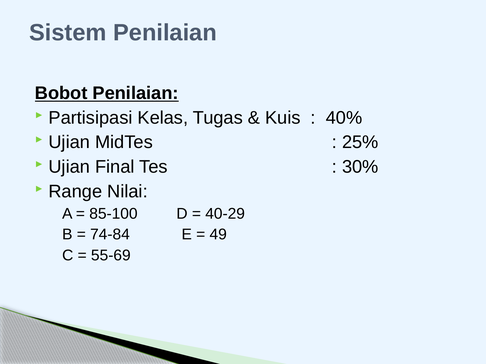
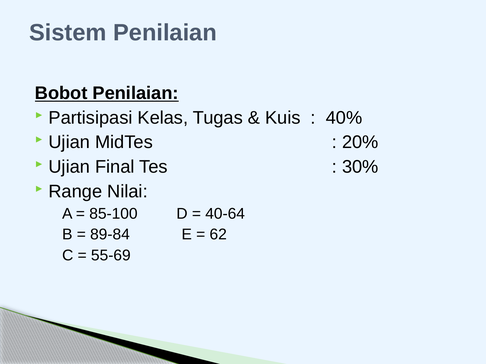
25%: 25% -> 20%
40-29: 40-29 -> 40-64
74-84: 74-84 -> 89-84
49: 49 -> 62
